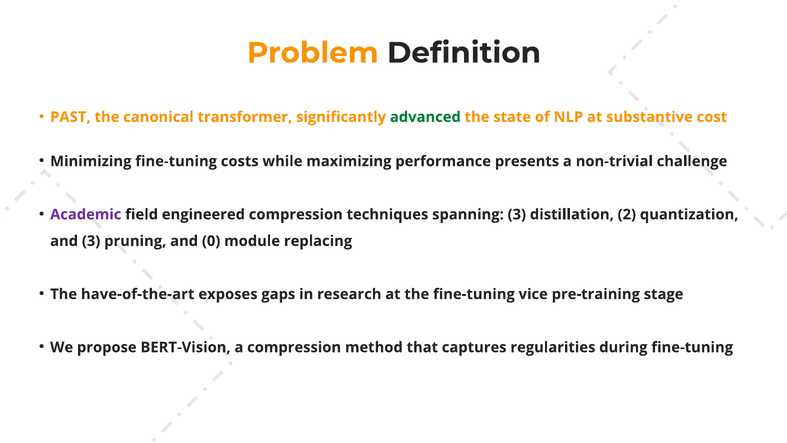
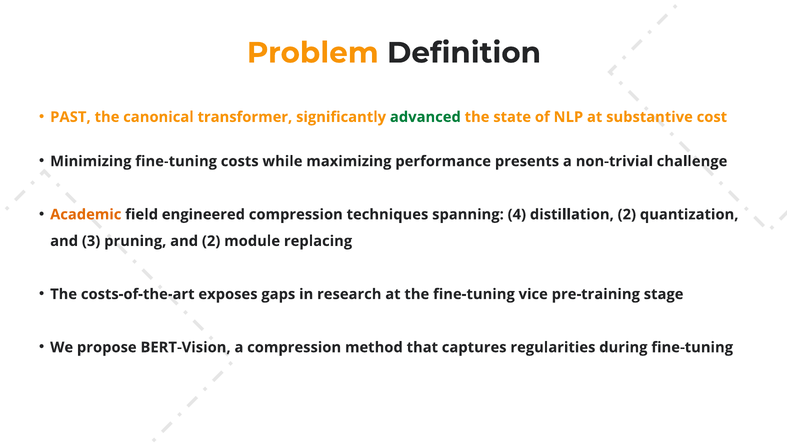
Academic colour: purple -> orange
spanning 3: 3 -> 4
and 0: 0 -> 2
have-of-the-art: have-of-the-art -> costs-of-the-art
